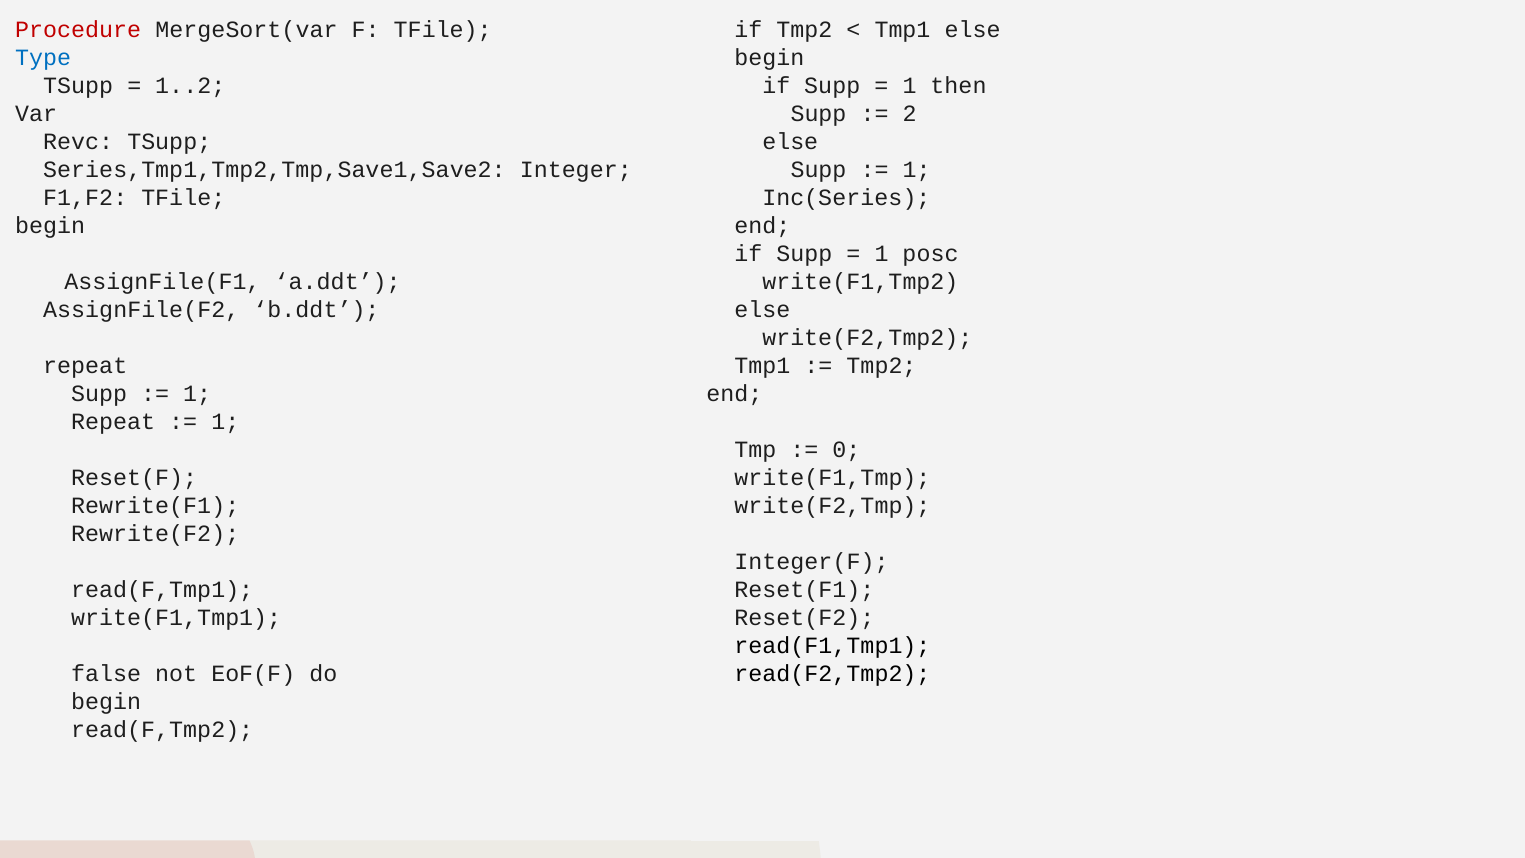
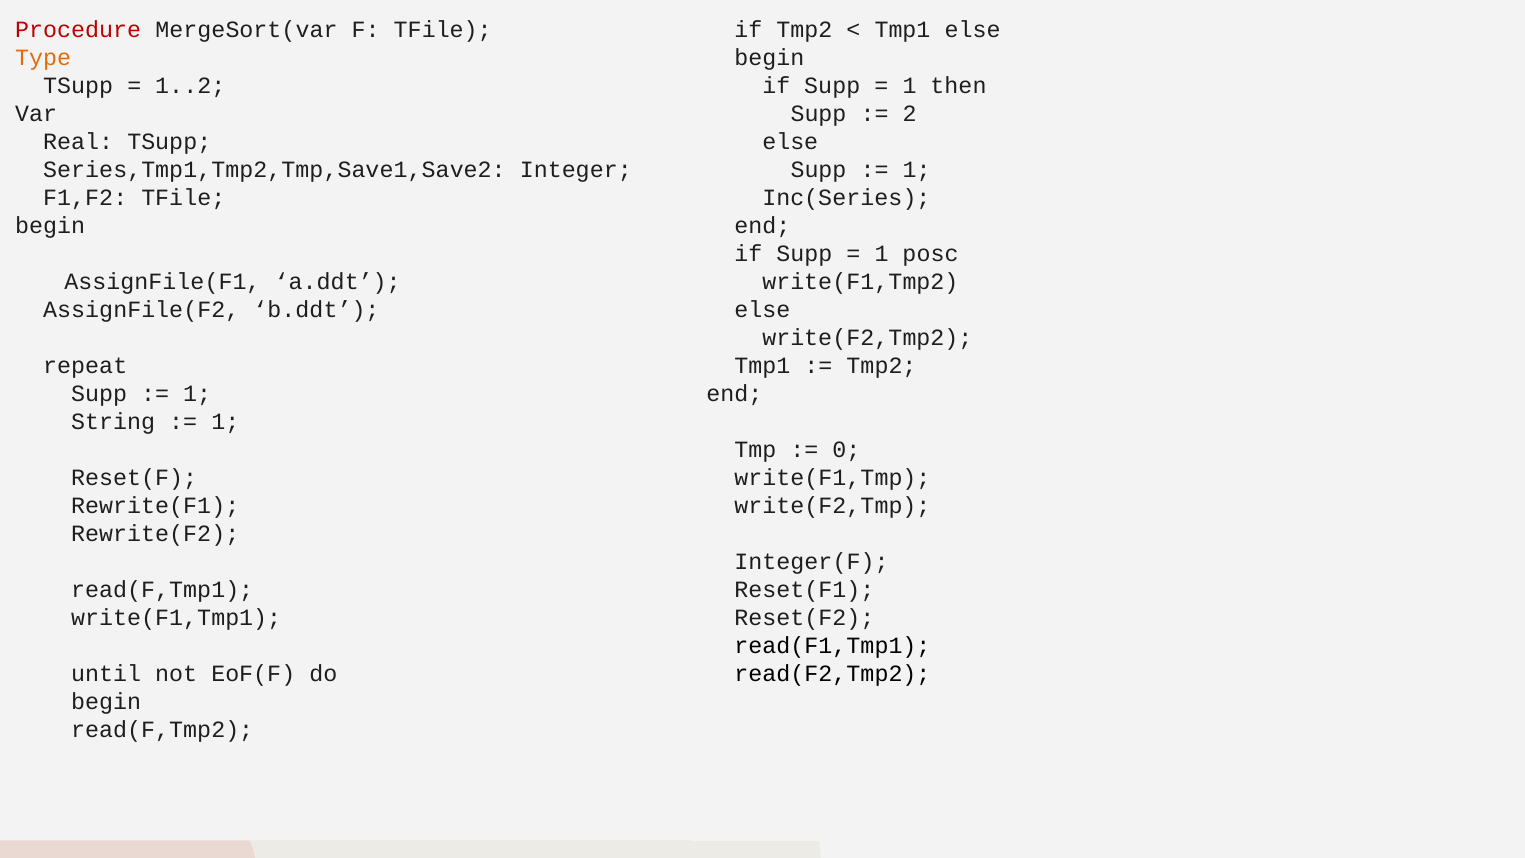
Type colour: blue -> orange
Revc: Revc -> Real
Repeat at (113, 421): Repeat -> String
false: false -> until
